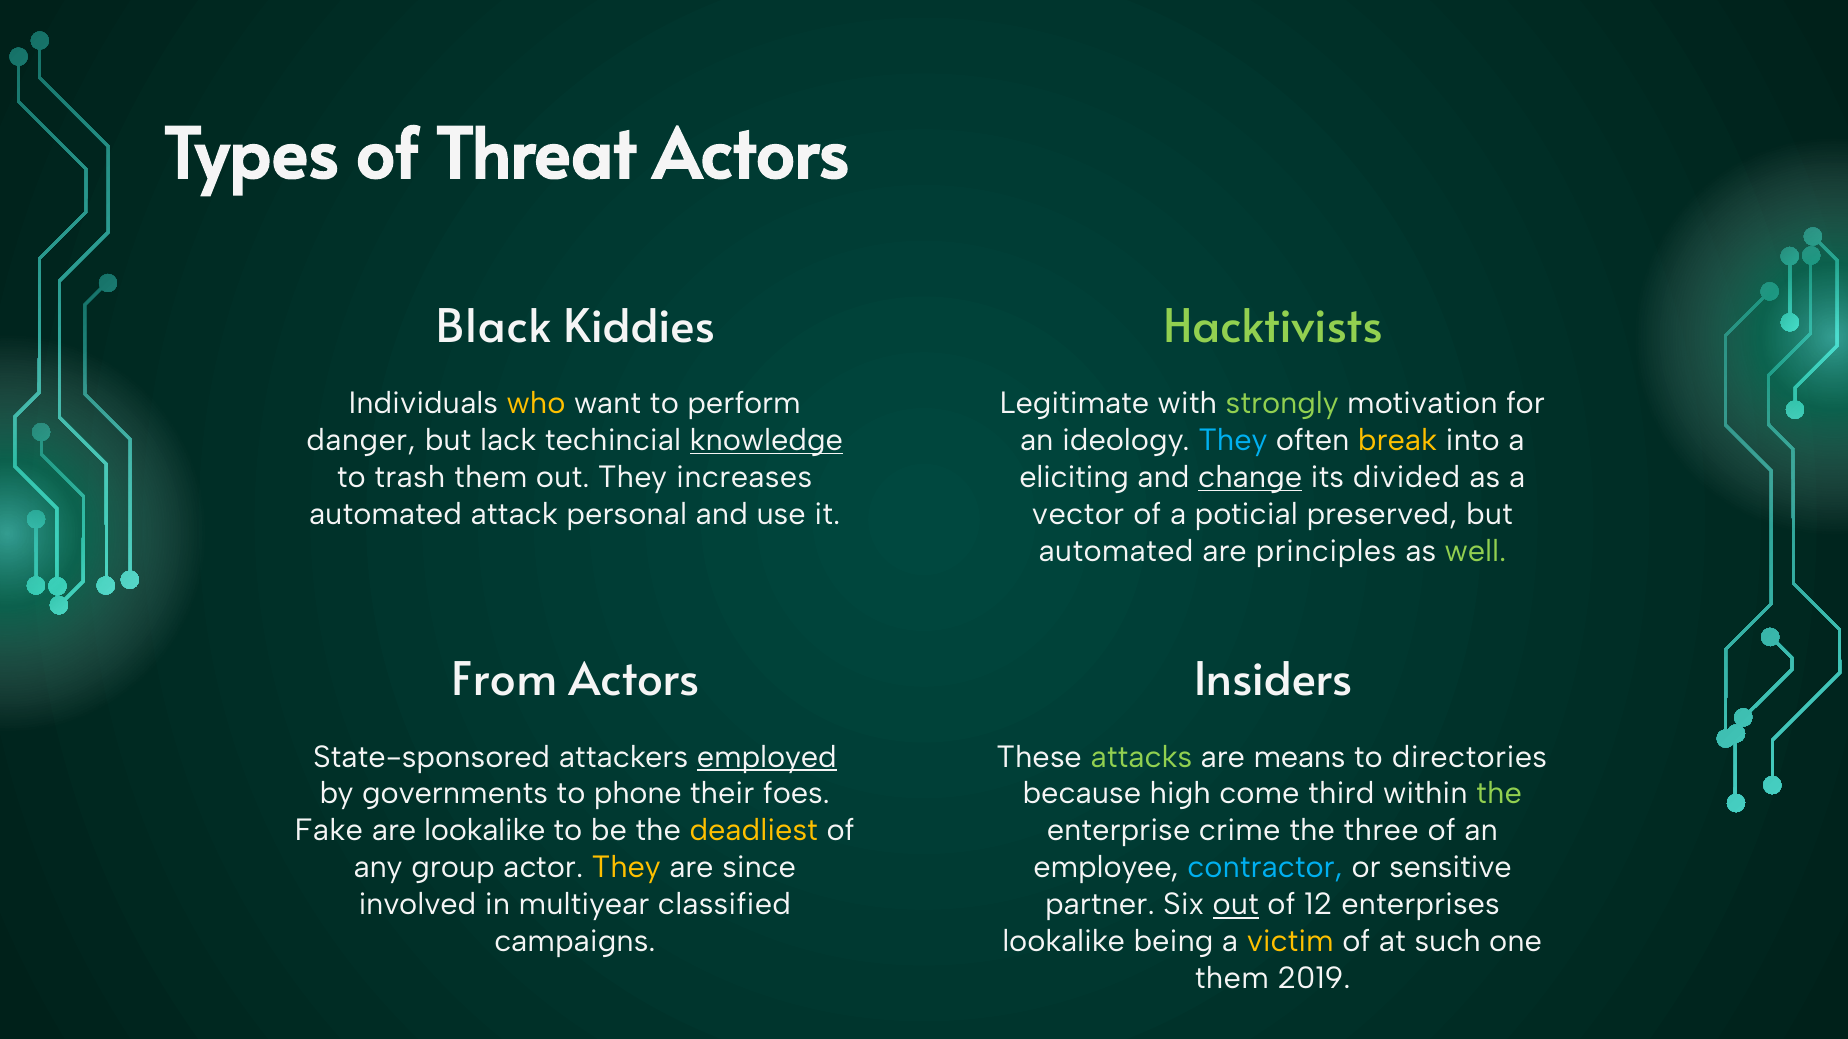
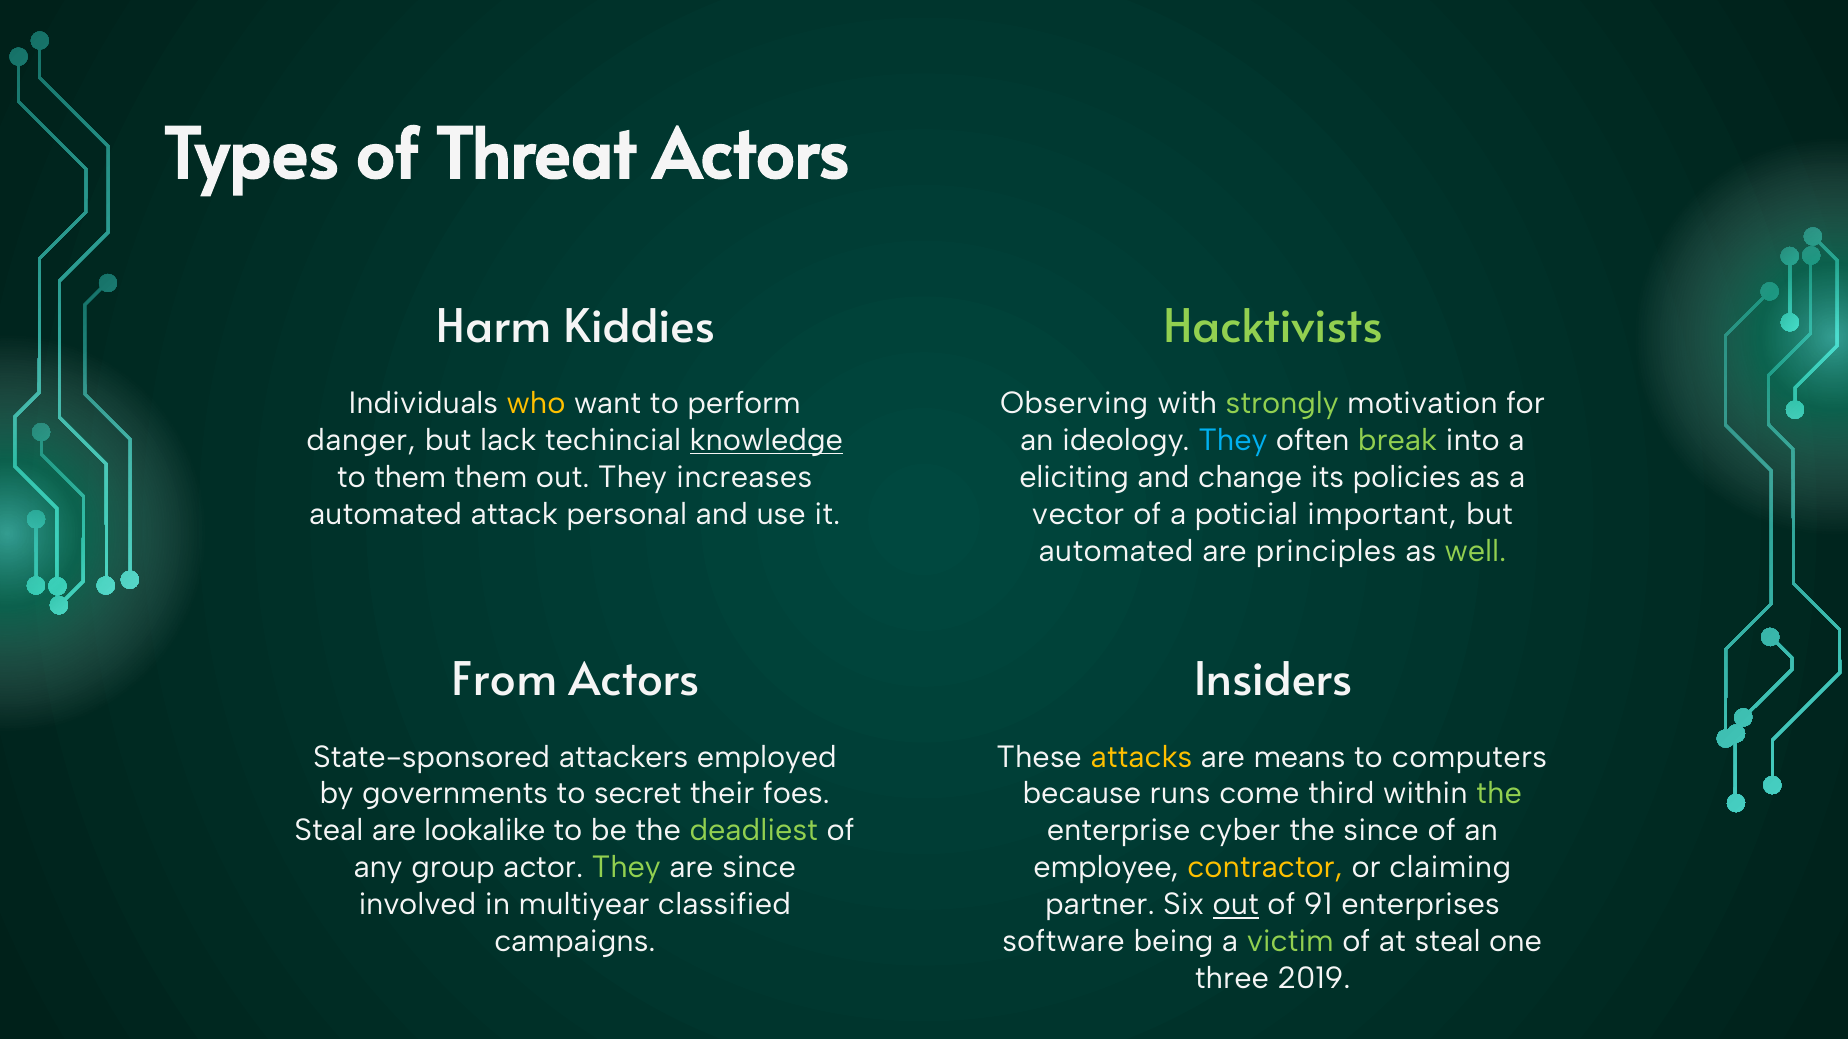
Black: Black -> Harm
Legitimate: Legitimate -> Observing
break colour: yellow -> light green
to trash: trash -> them
change underline: present -> none
divided: divided -> policies
preserved: preserved -> important
employed underline: present -> none
attacks colour: light green -> yellow
directories: directories -> computers
phone: phone -> secret
high: high -> runs
Fake at (329, 831): Fake -> Steal
deadliest colour: yellow -> light green
crime: crime -> cyber
the three: three -> since
They at (626, 868) colour: yellow -> light green
contractor colour: light blue -> yellow
sensitive: sensitive -> claiming
12: 12 -> 91
lookalike at (1064, 942): lookalike -> software
victim colour: yellow -> light green
at such: such -> steal
them at (1232, 979): them -> three
